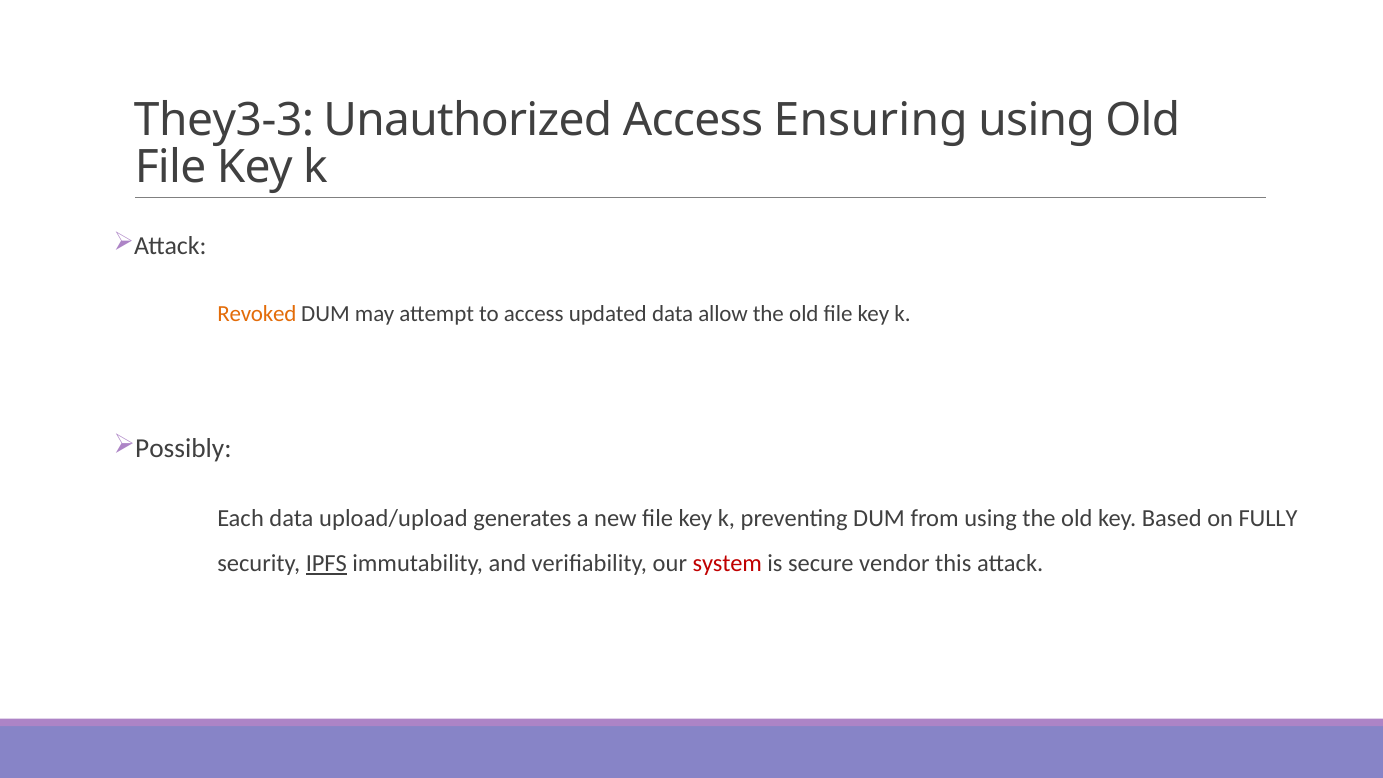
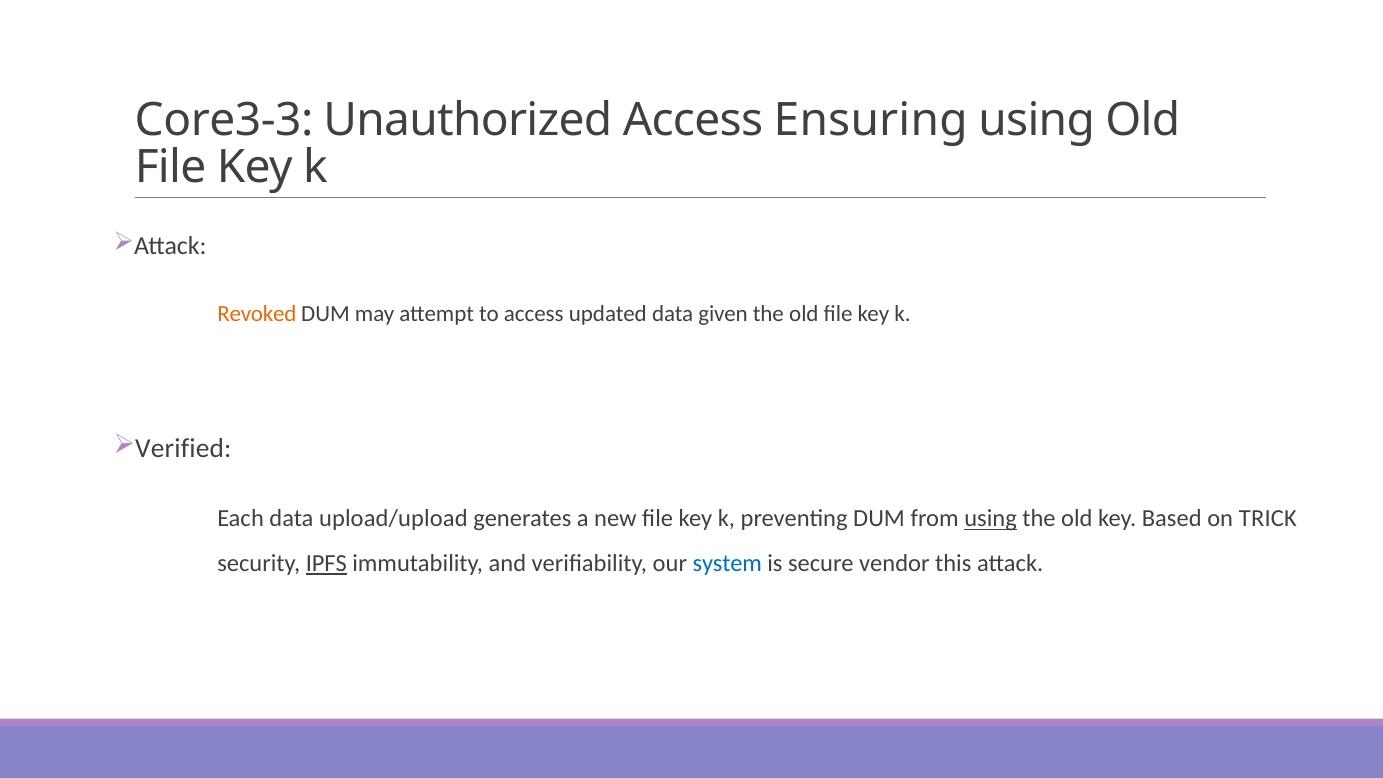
They3-3: They3-3 -> Core3-3
allow: allow -> given
Possibly: Possibly -> Verified
using at (991, 519) underline: none -> present
FULLY: FULLY -> TRICK
system colour: red -> blue
